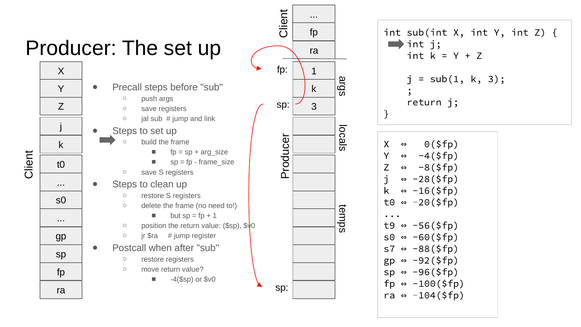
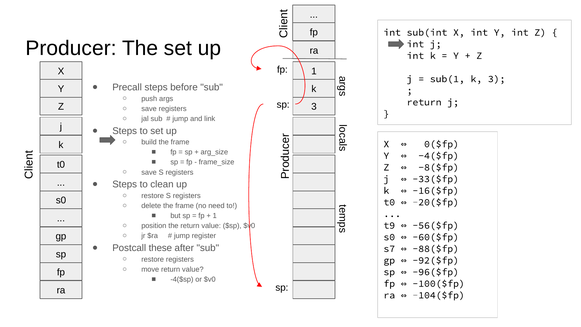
-28($fp: -28($fp -> -33($fp
when: when -> these
